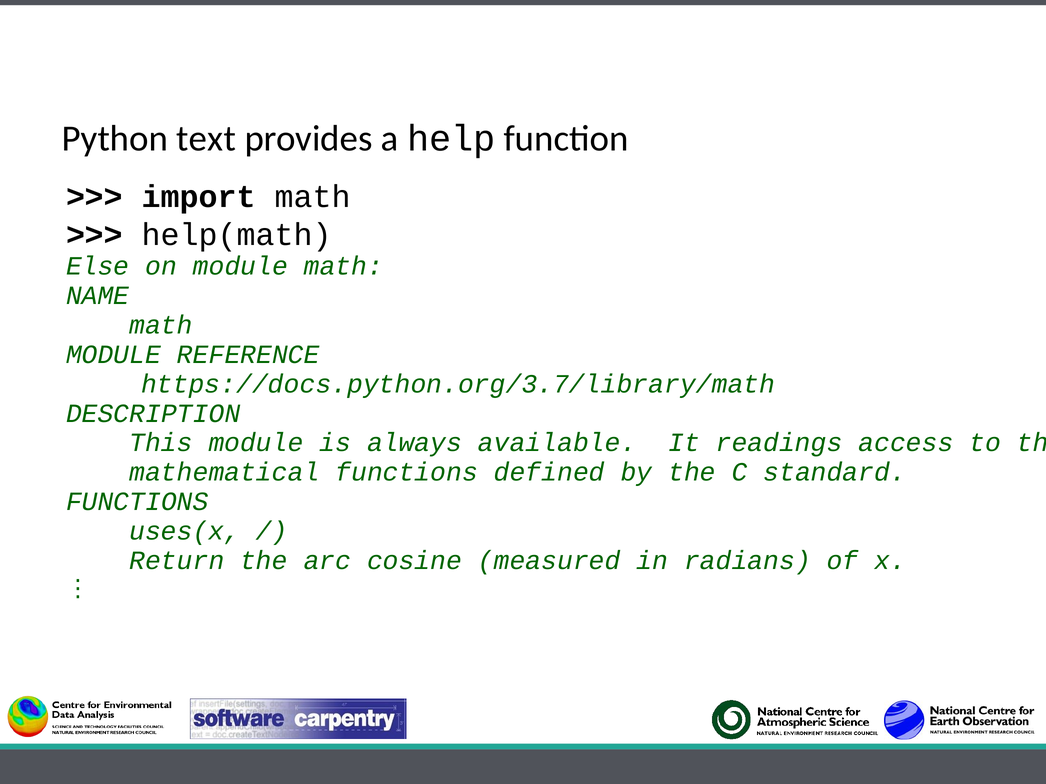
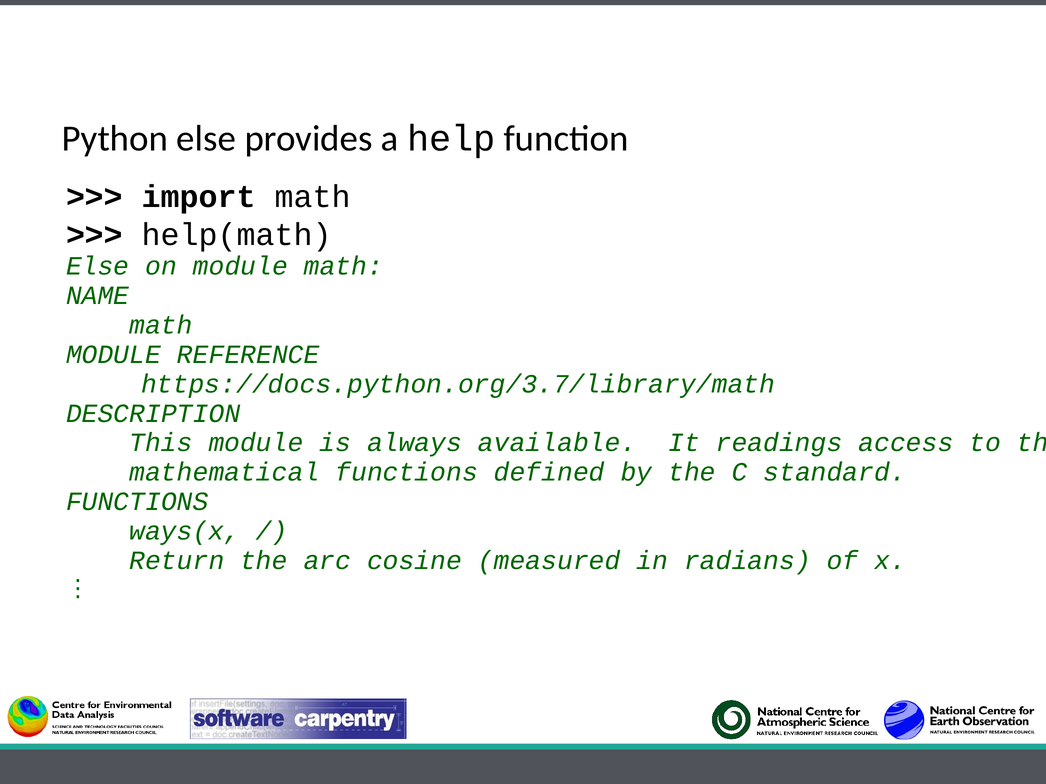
Python text: text -> else
uses(x: uses(x -> ways(x
